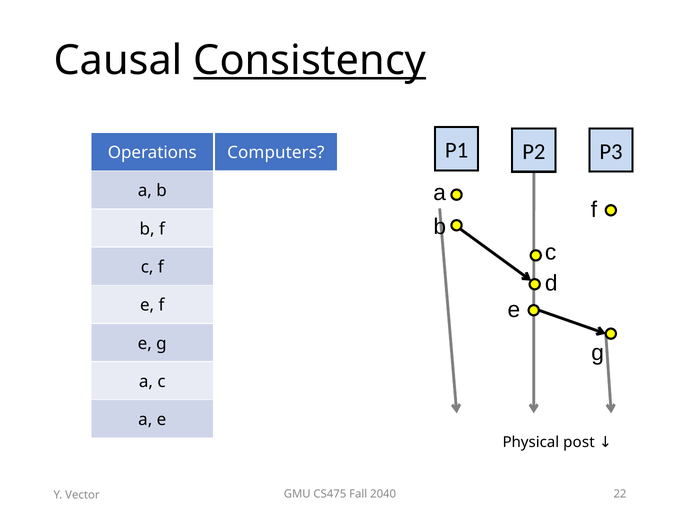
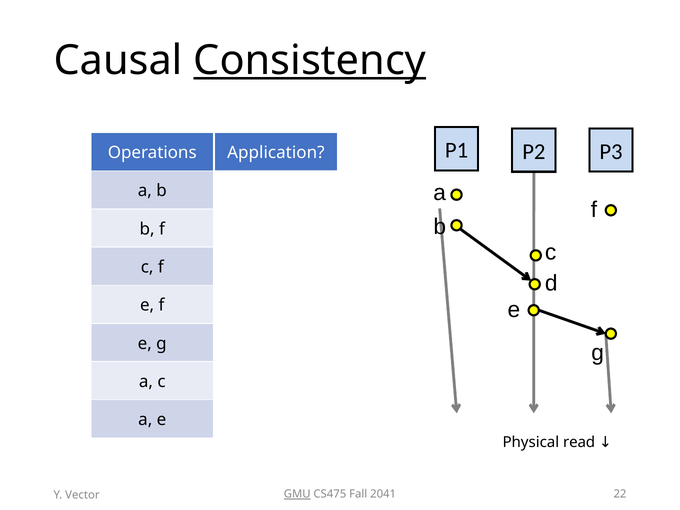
Computers: Computers -> Application
post: post -> read
GMU underline: none -> present
2040: 2040 -> 2041
